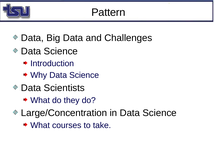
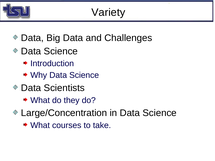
Pattern: Pattern -> Variety
